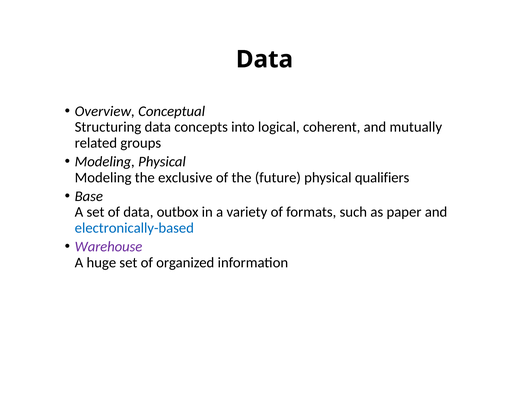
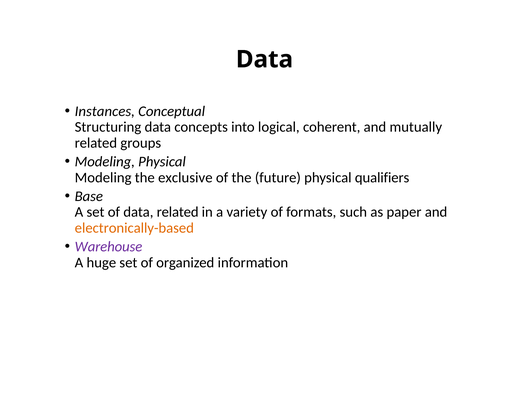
Overview: Overview -> Instances
data outbox: outbox -> related
electronically-based colour: blue -> orange
